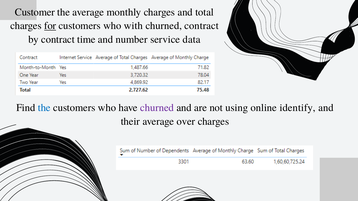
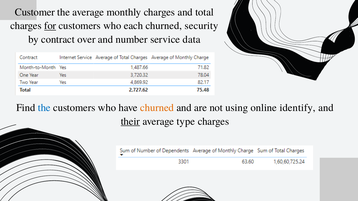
with: with -> each
churned contract: contract -> security
time: time -> over
churned at (157, 108) colour: purple -> orange
their underline: none -> present
over: over -> type
